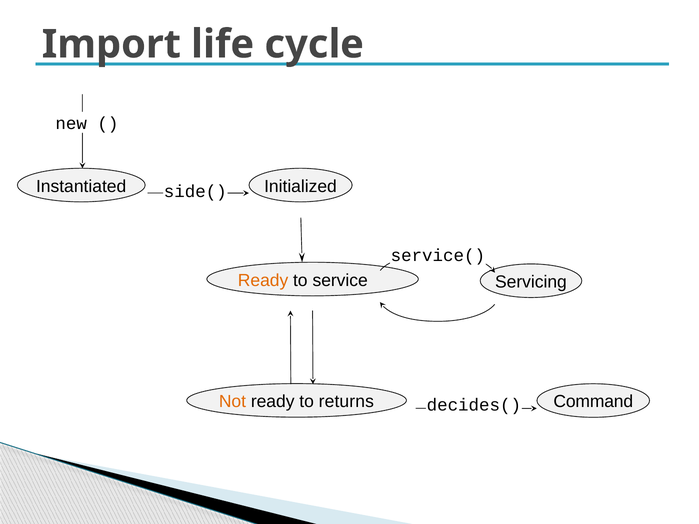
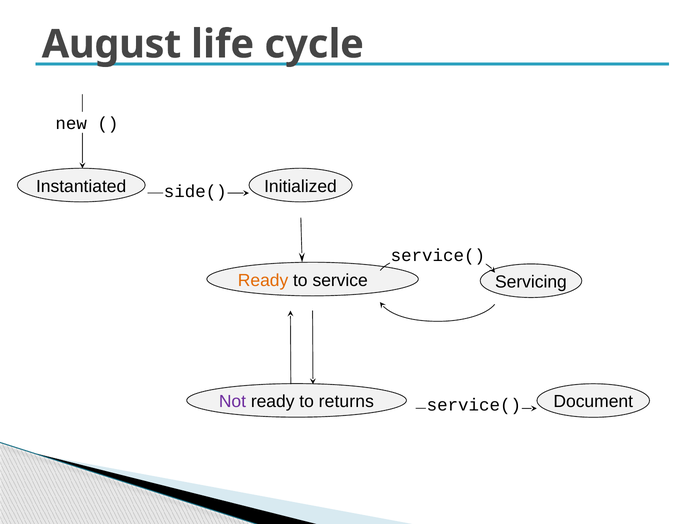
Import: Import -> August
Not colour: orange -> purple
Command: Command -> Document
decides( at (474, 405): decides( -> service(
